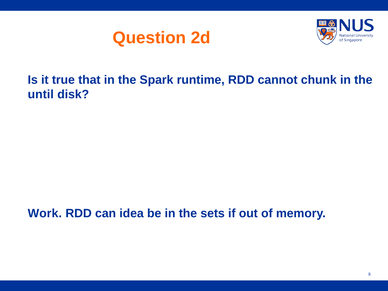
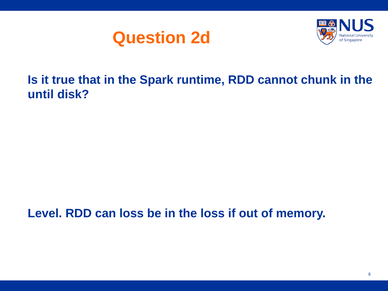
Work: Work -> Level
can idea: idea -> loss
the sets: sets -> loss
